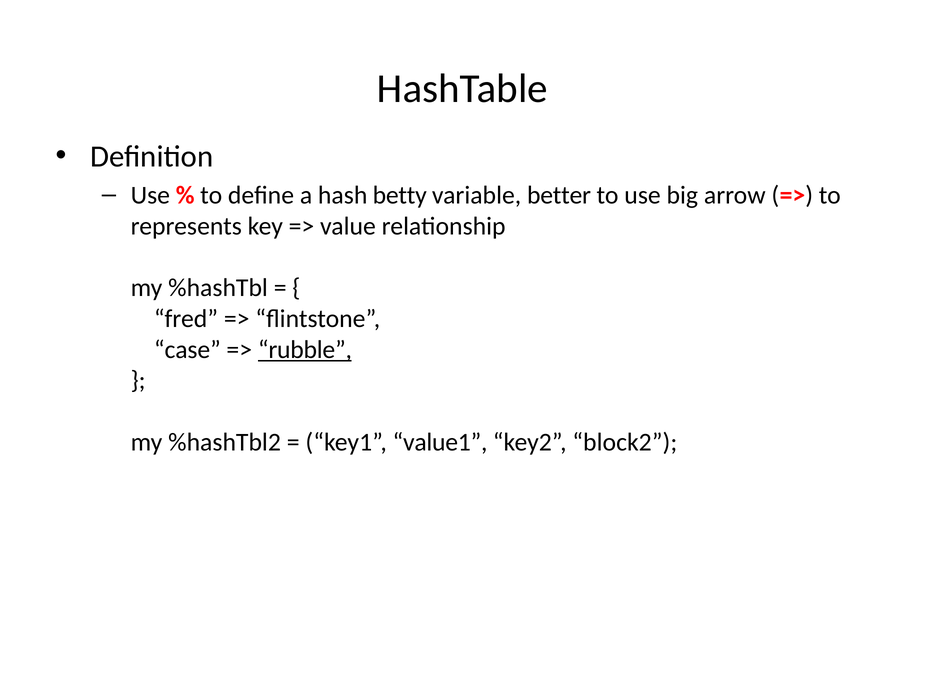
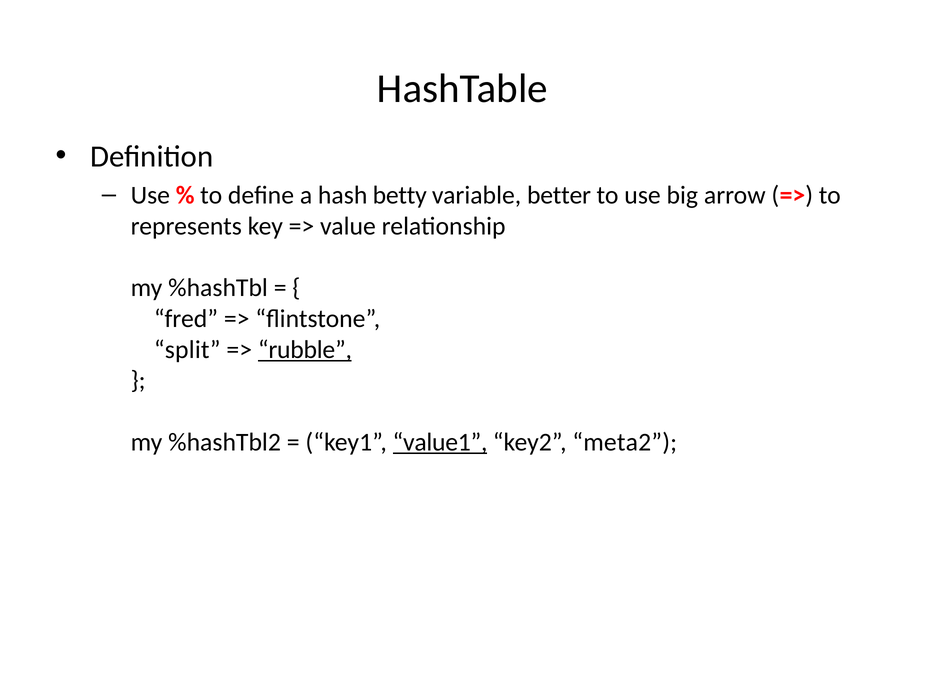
case: case -> split
value1 underline: none -> present
block2: block2 -> meta2
